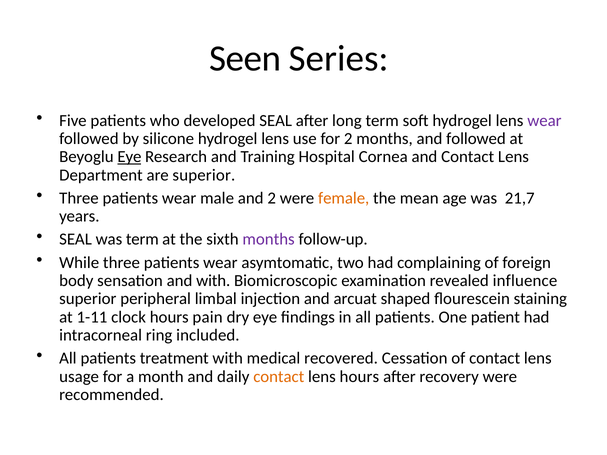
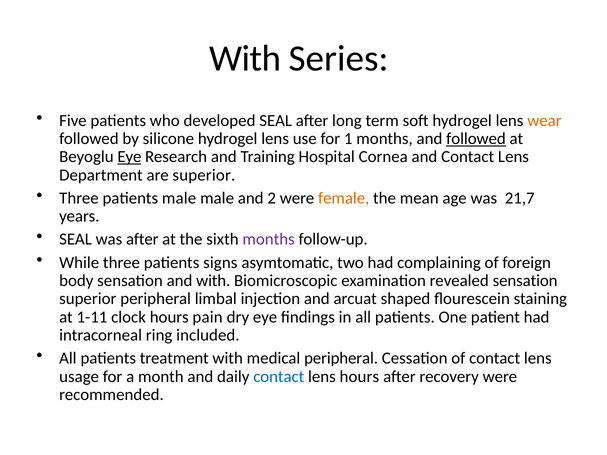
Seen at (245, 59): Seen -> With
wear at (544, 121) colour: purple -> orange
for 2: 2 -> 1
followed at (476, 139) underline: none -> present
wear at (179, 198): wear -> male
was term: term -> after
While three patients wear: wear -> signs
revealed influence: influence -> sensation
medical recovered: recovered -> peripheral
contact at (279, 377) colour: orange -> blue
